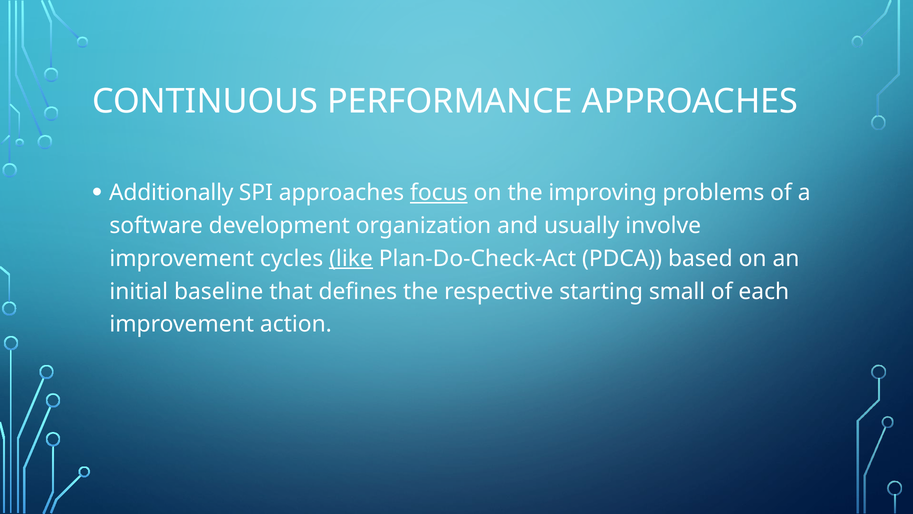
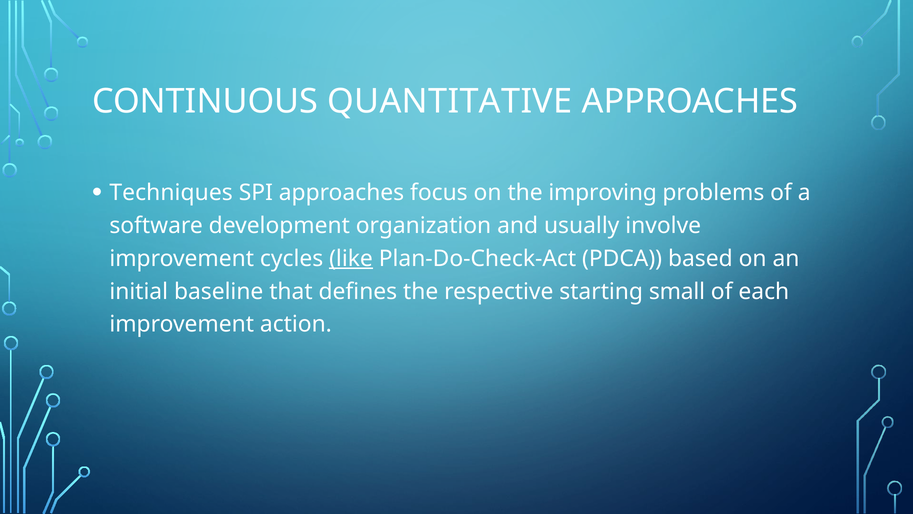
PERFORMANCE: PERFORMANCE -> QUANTITATIVE
Additionally: Additionally -> Techniques
focus underline: present -> none
